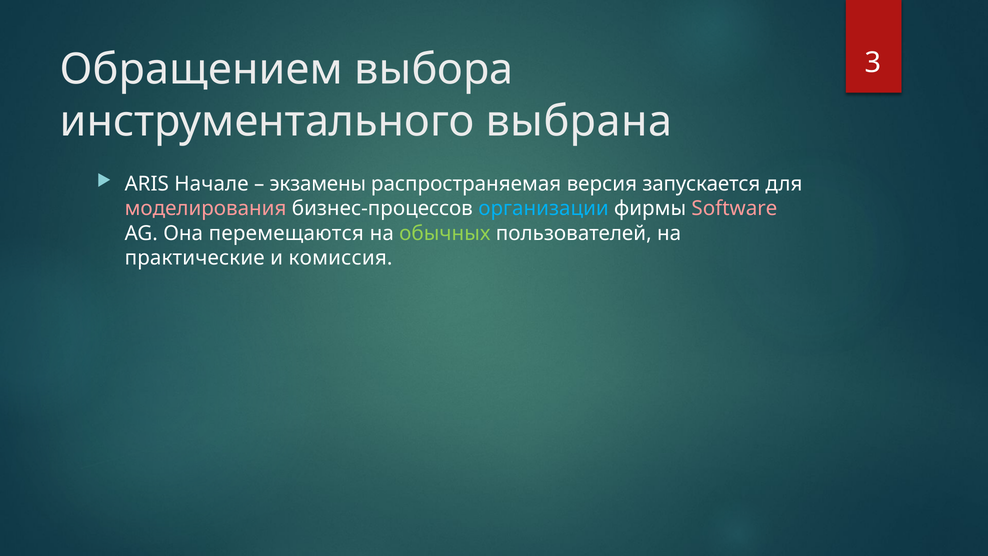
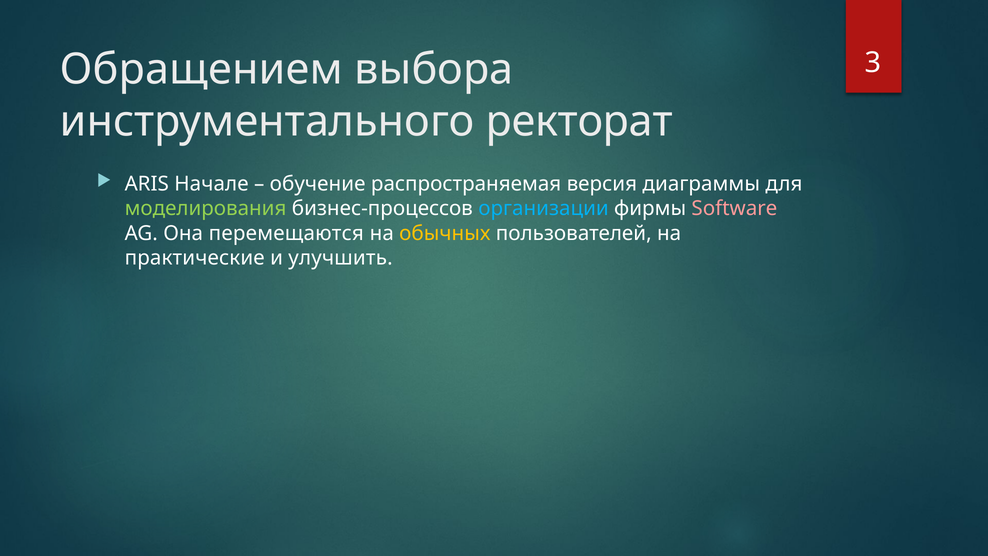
выбрана: выбрана -> ректорат
экзамены: экзамены -> обучение
запускается: запускается -> диаграммы
моделирования colour: pink -> light green
обычных colour: light green -> yellow
комиссия: комиссия -> улучшить
